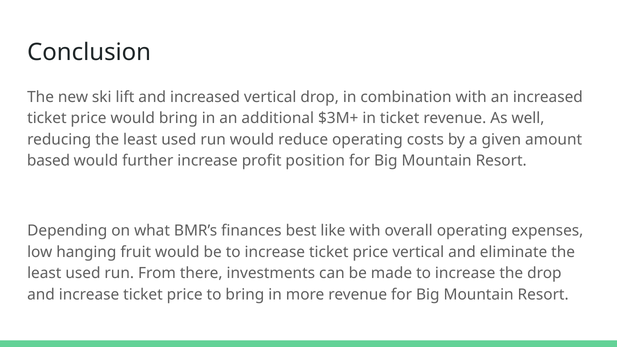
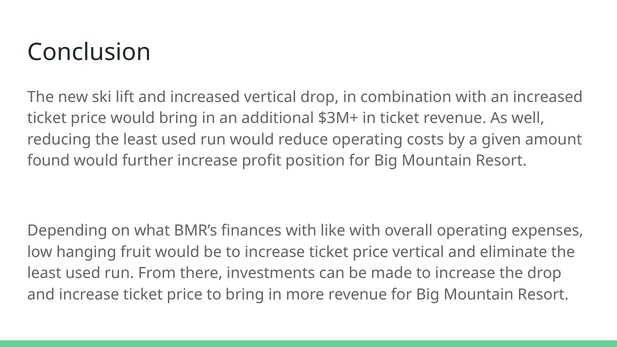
based: based -> found
finances best: best -> with
